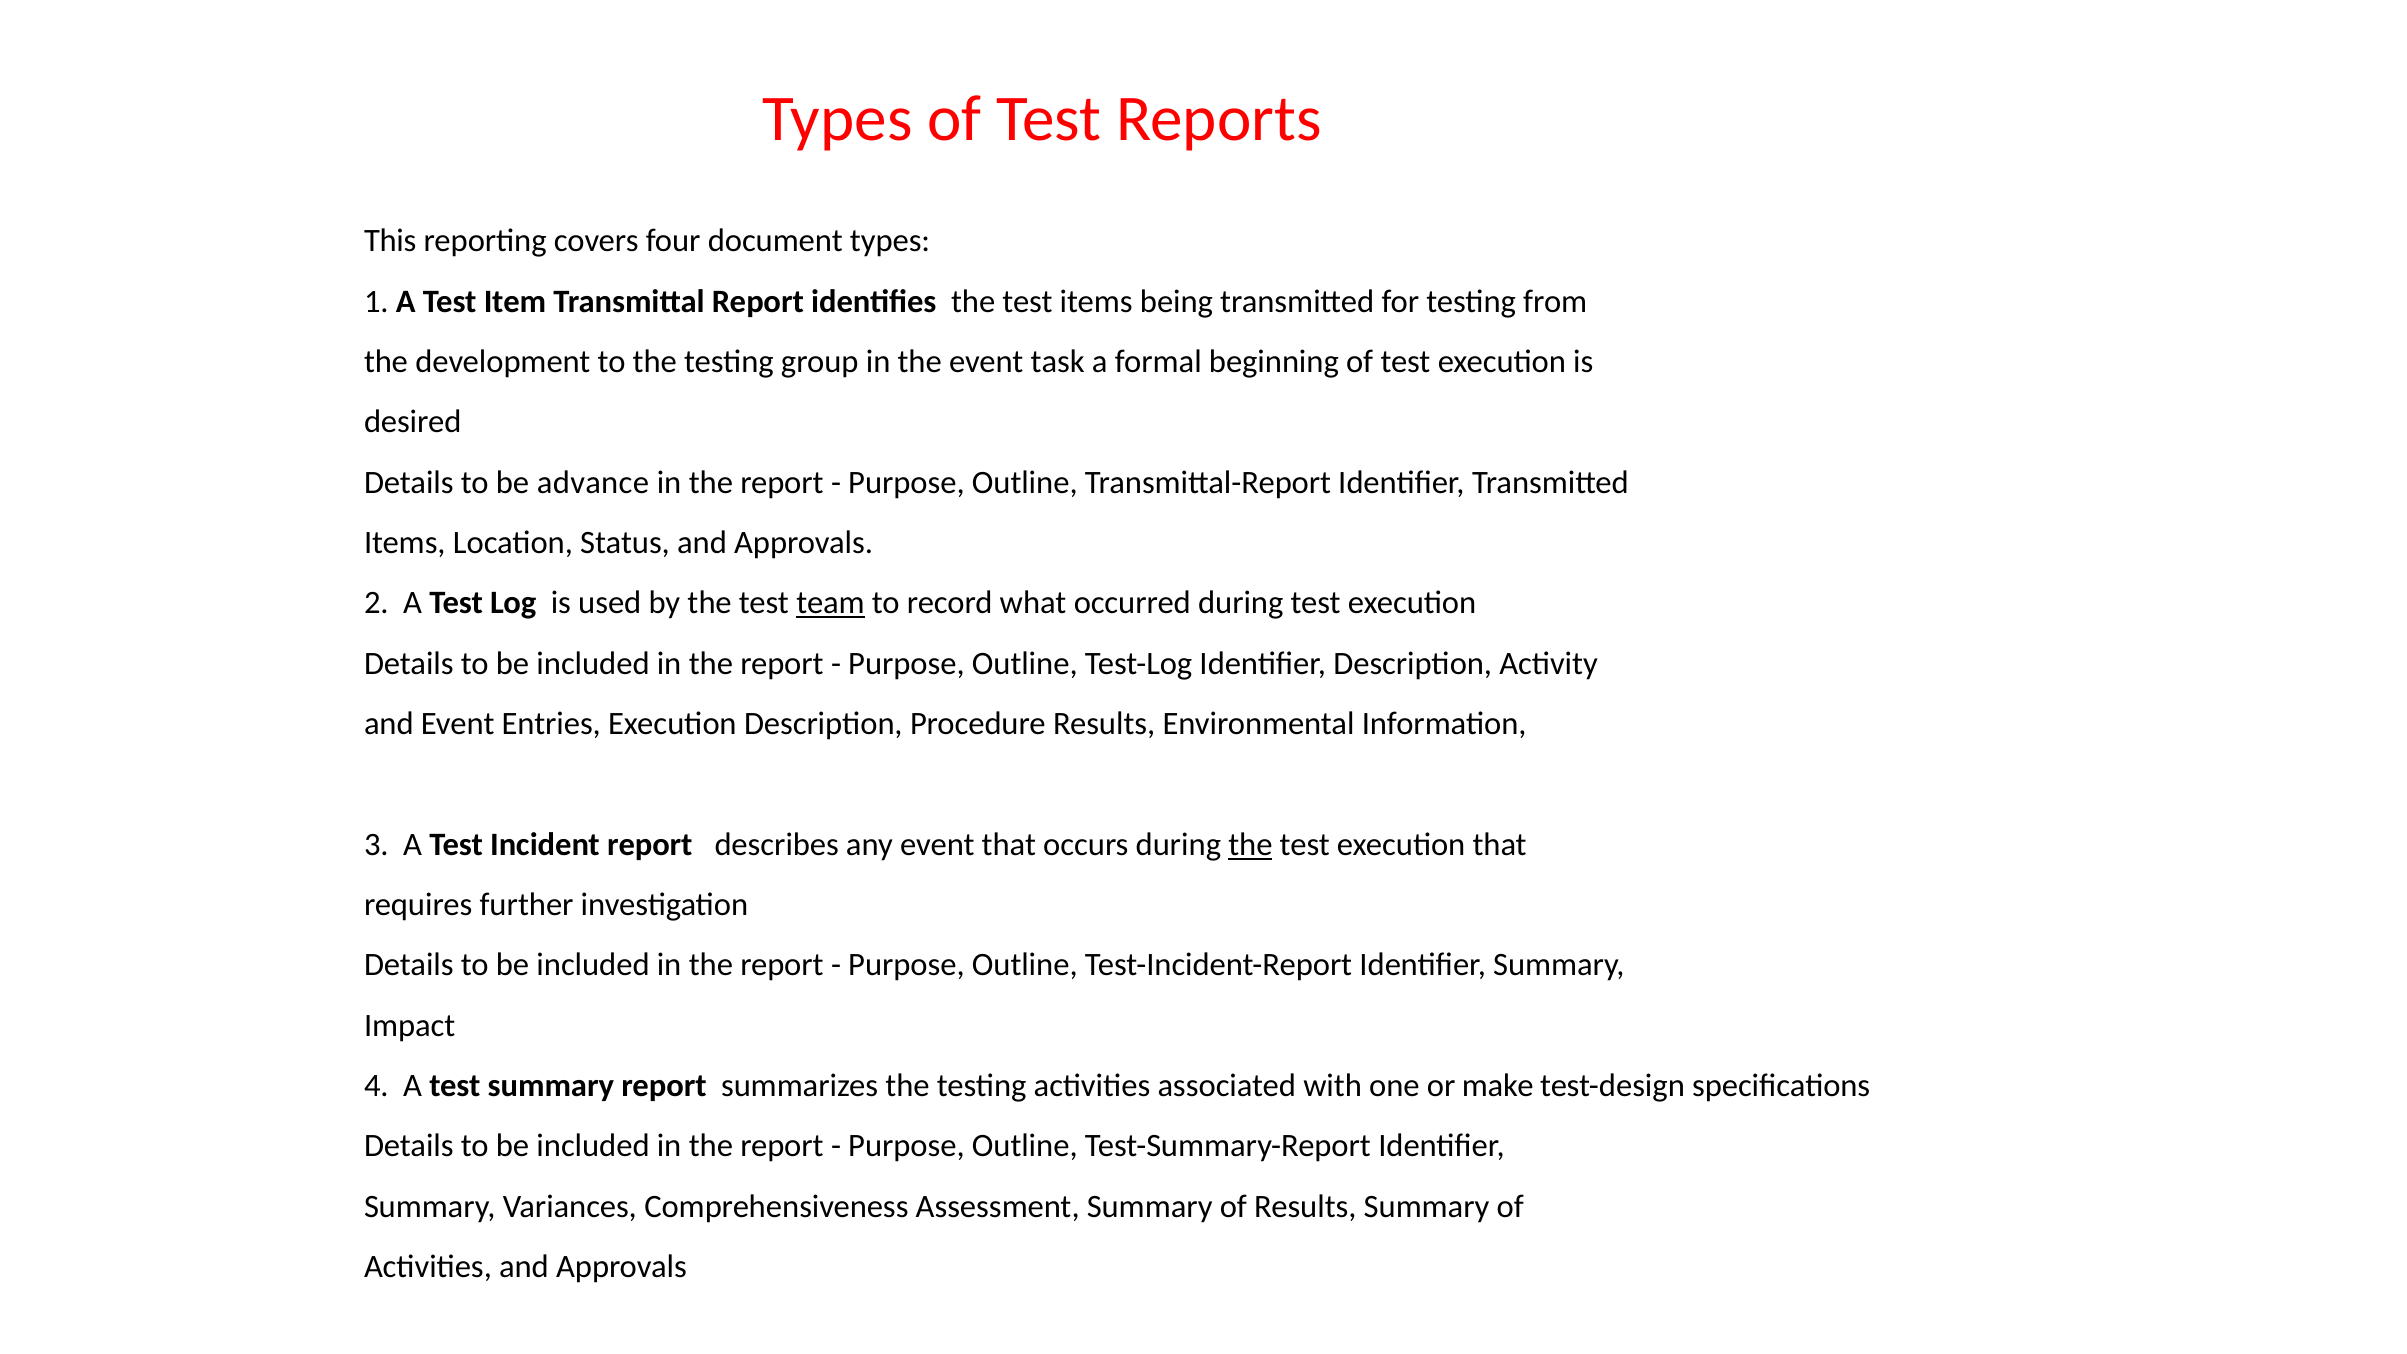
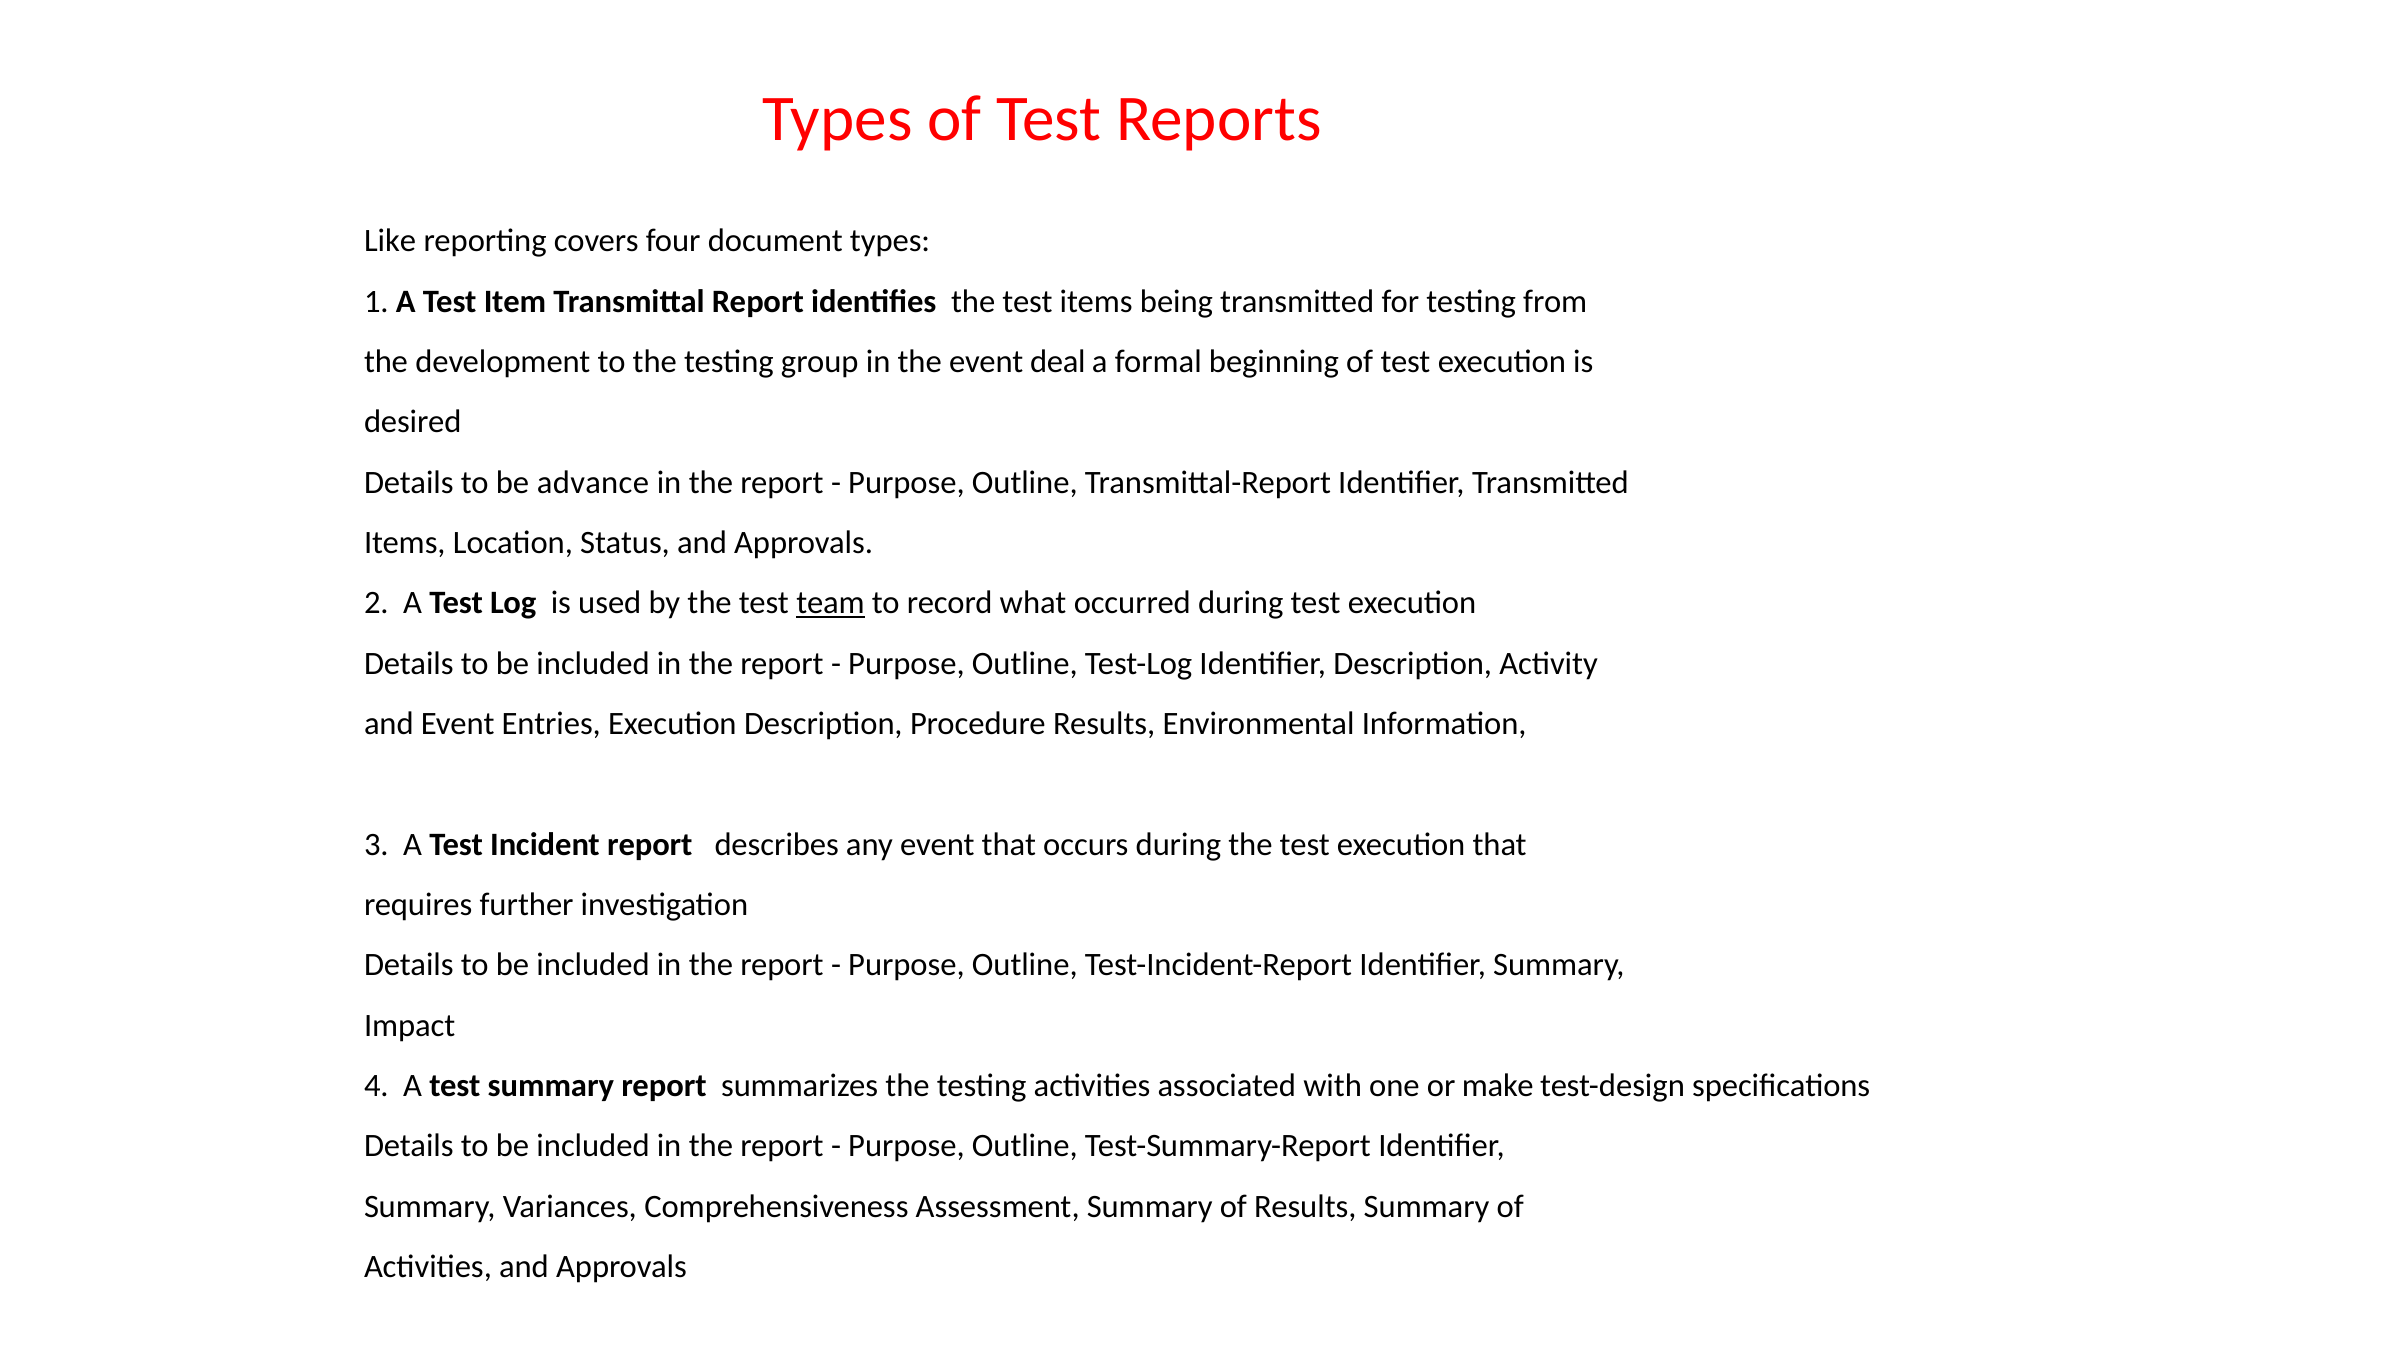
This: This -> Like
task: task -> deal
the at (1250, 844) underline: present -> none
